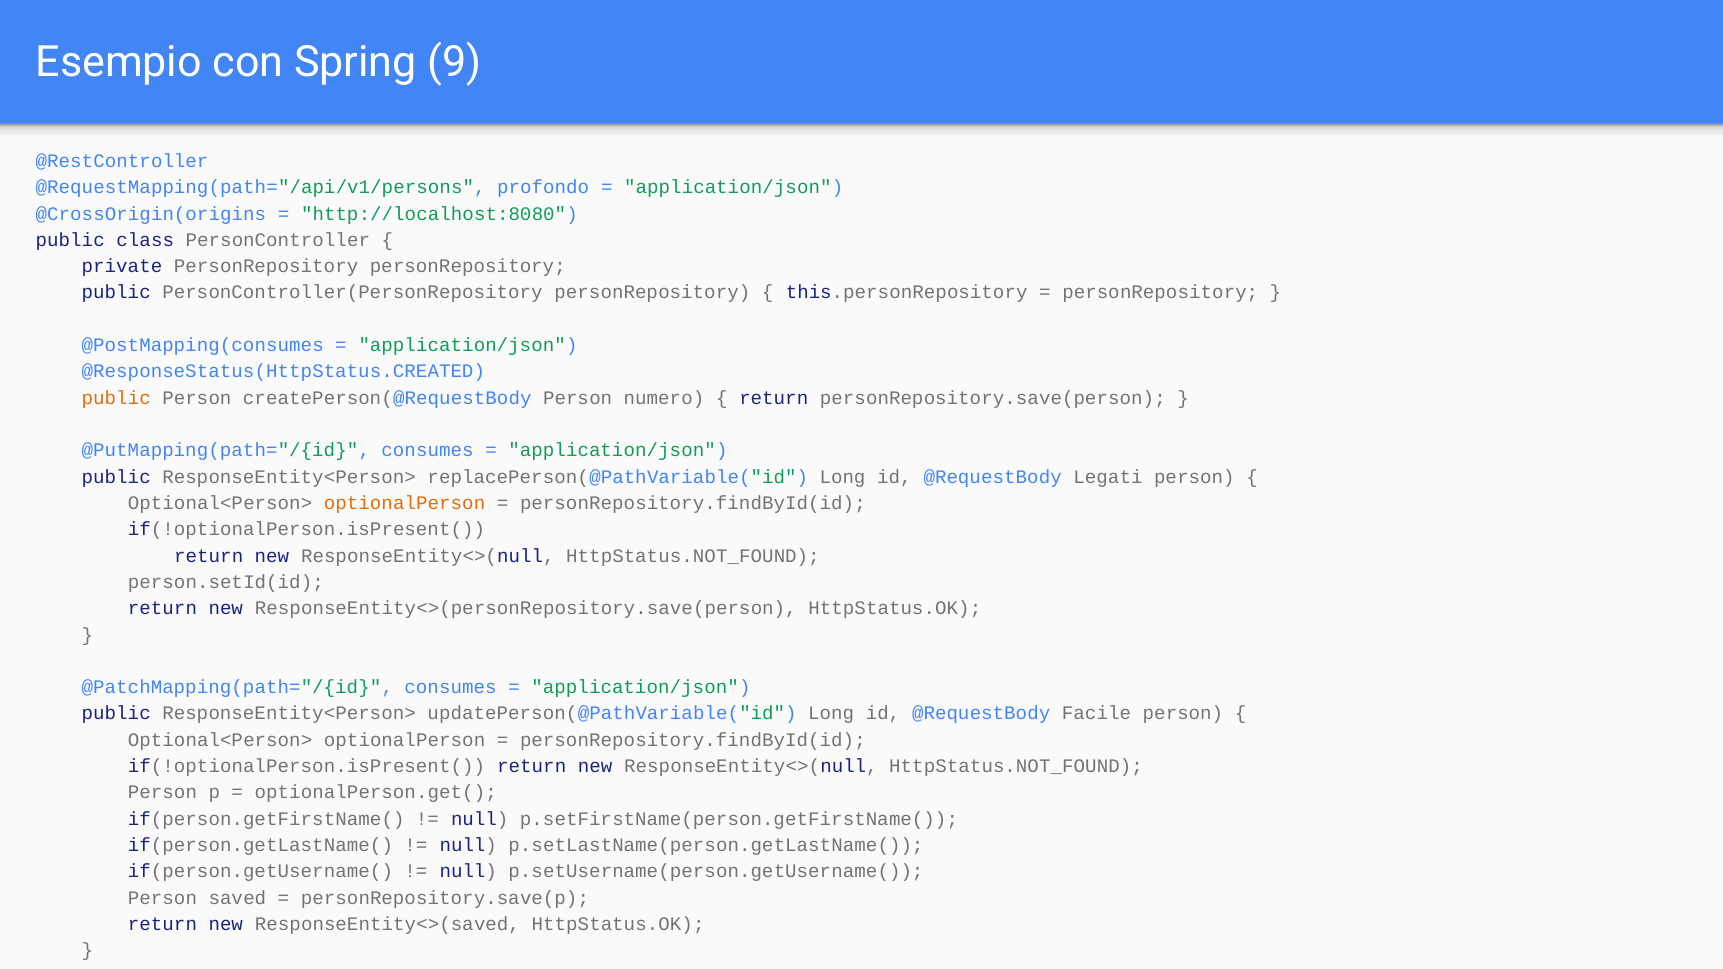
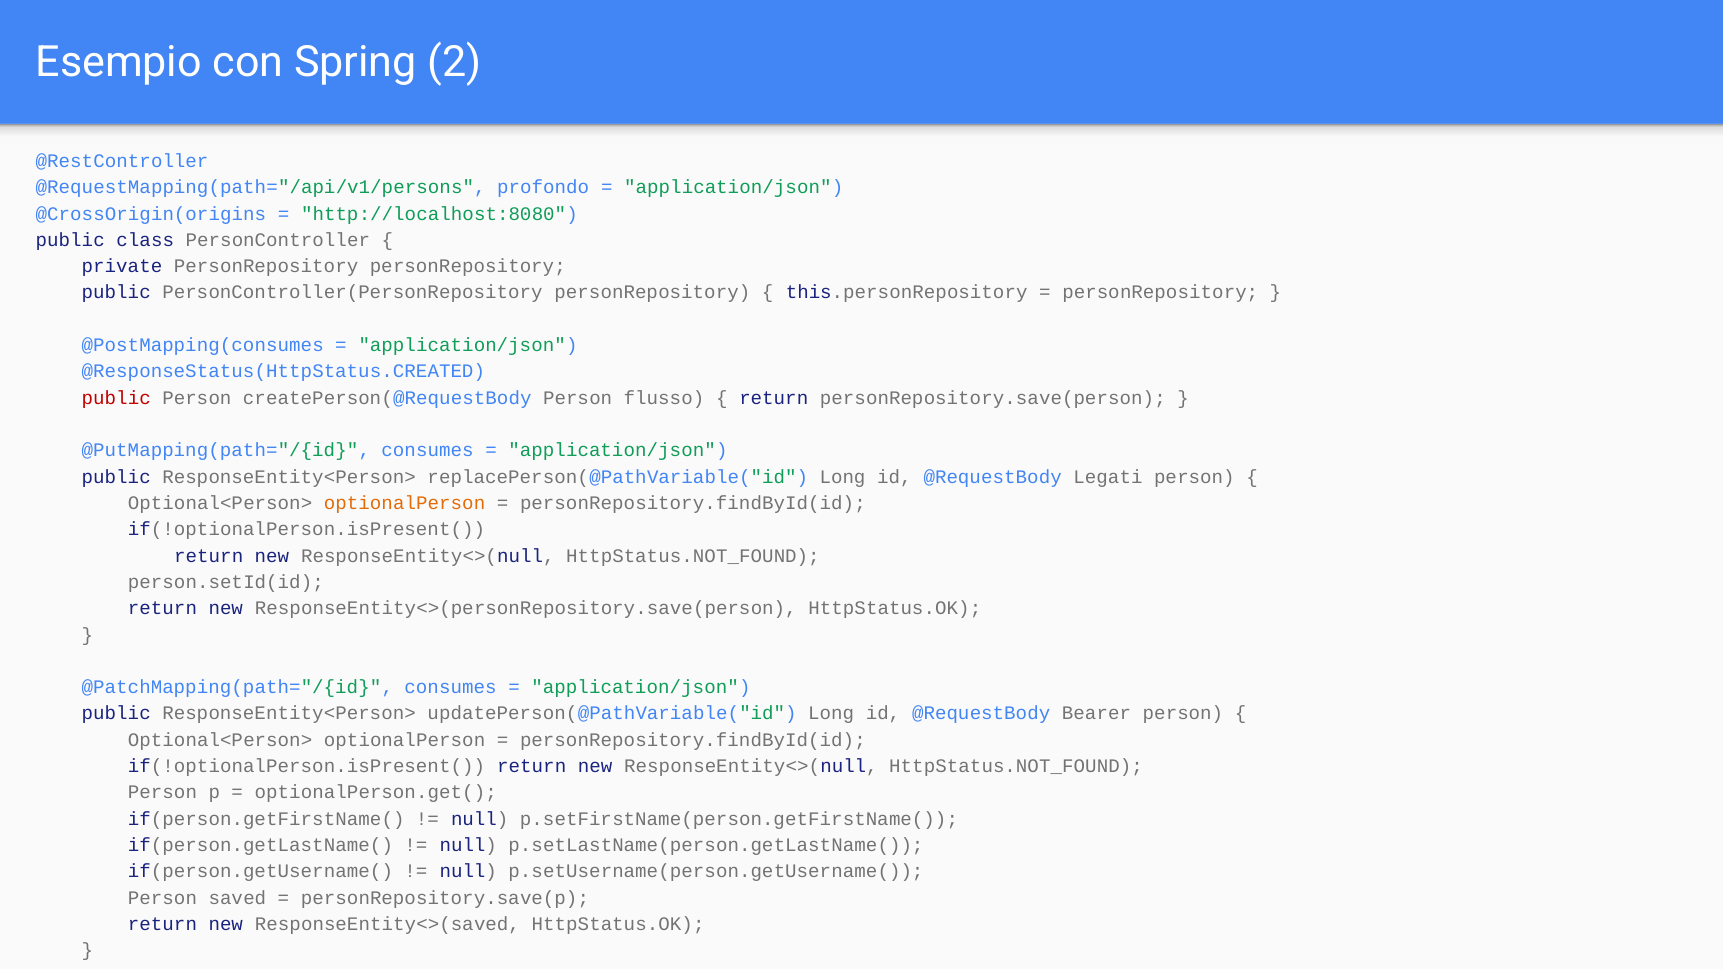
9: 9 -> 2
public at (116, 398) colour: orange -> red
numero: numero -> flusso
Facile: Facile -> Bearer
